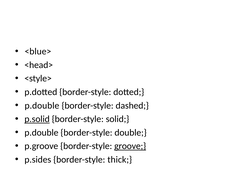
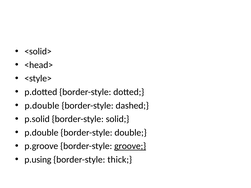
<blue>: <blue> -> <solid>
p.solid underline: present -> none
p.sides: p.sides -> p.using
